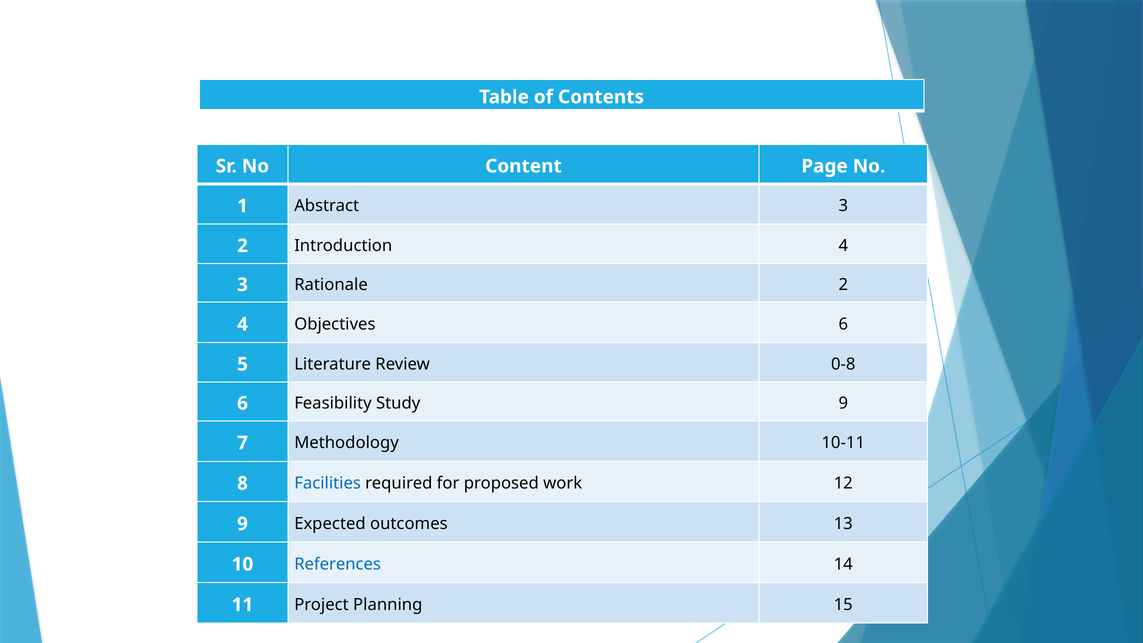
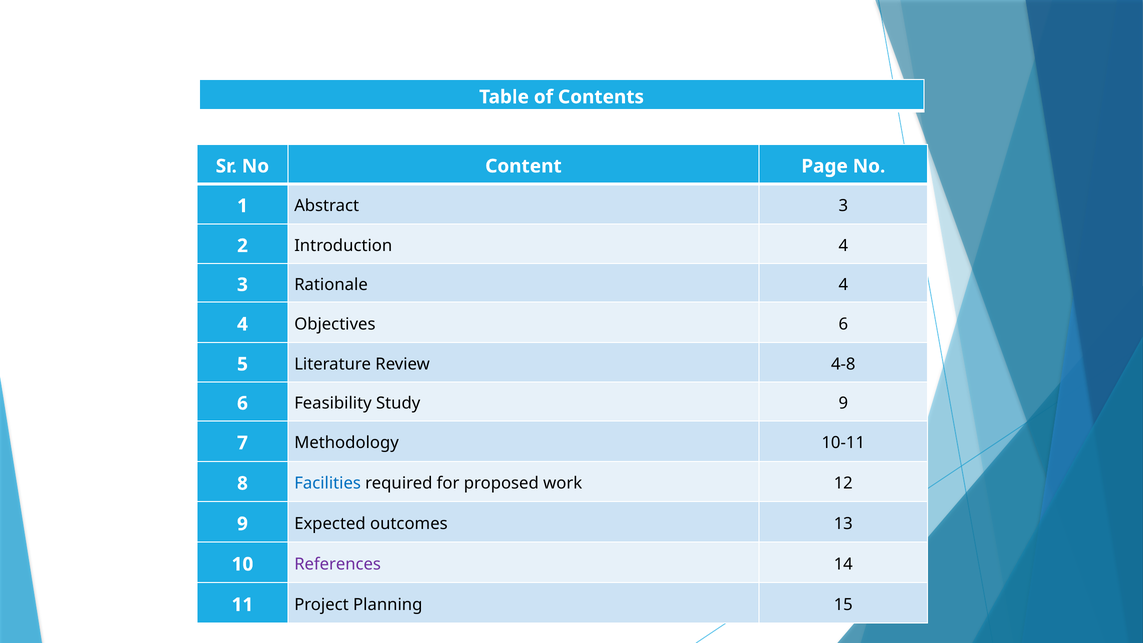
Rationale 2: 2 -> 4
0-8: 0-8 -> 4-8
References colour: blue -> purple
